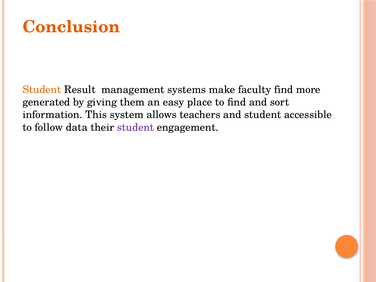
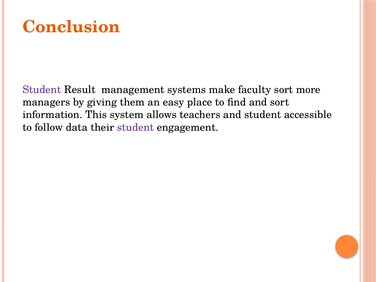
Student at (42, 90) colour: orange -> purple
faculty find: find -> sort
generated: generated -> managers
